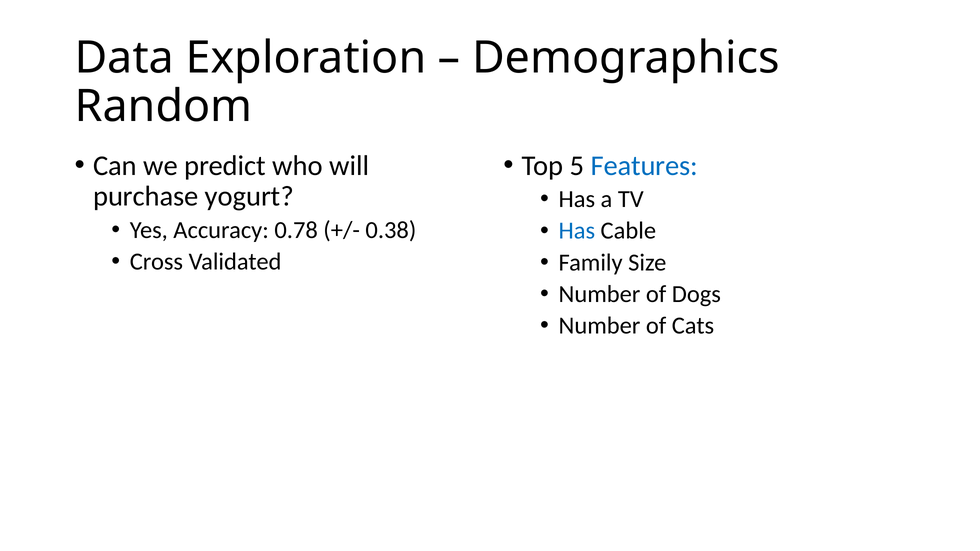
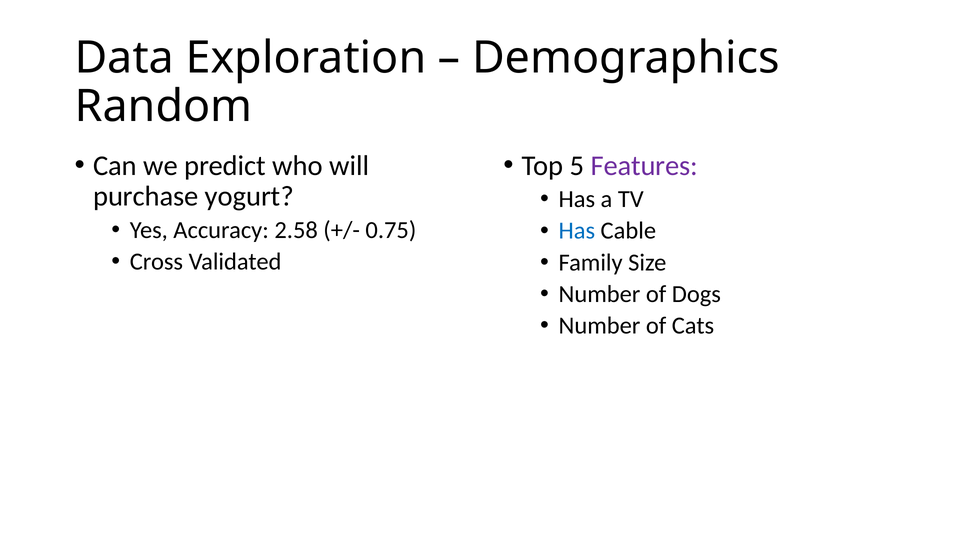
Features colour: blue -> purple
0.78: 0.78 -> 2.58
0.38: 0.38 -> 0.75
